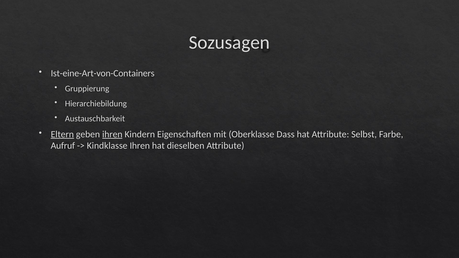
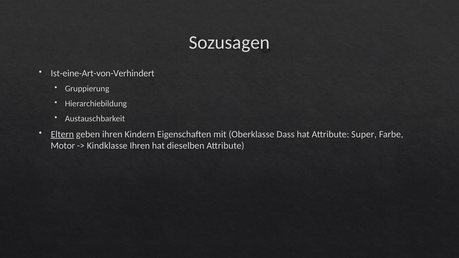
Ist-eine-Art-von-Containers: Ist-eine-Art-von-Containers -> Ist-eine-Art-von-Verhindert
ihren at (112, 134) underline: present -> none
Selbst: Selbst -> Super
Aufruf: Aufruf -> Motor
